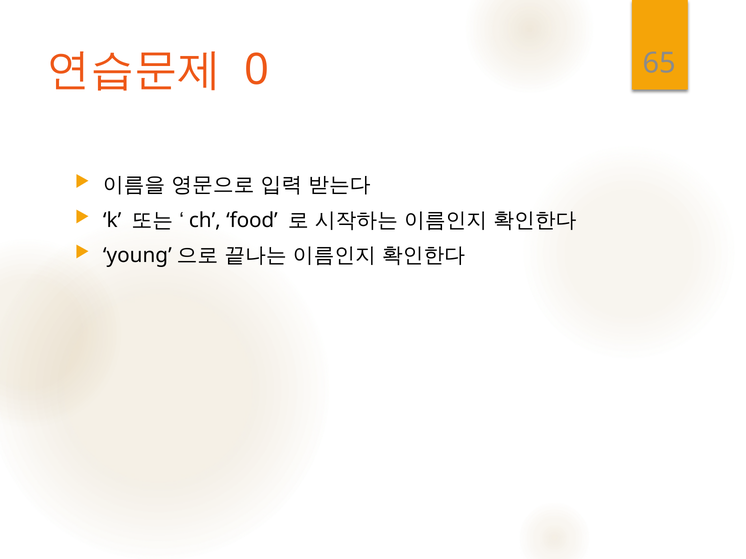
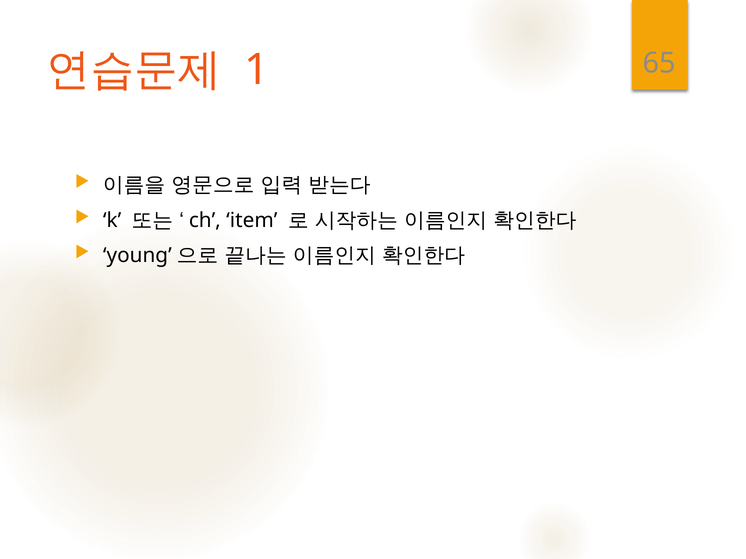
0: 0 -> 1
food: food -> item
